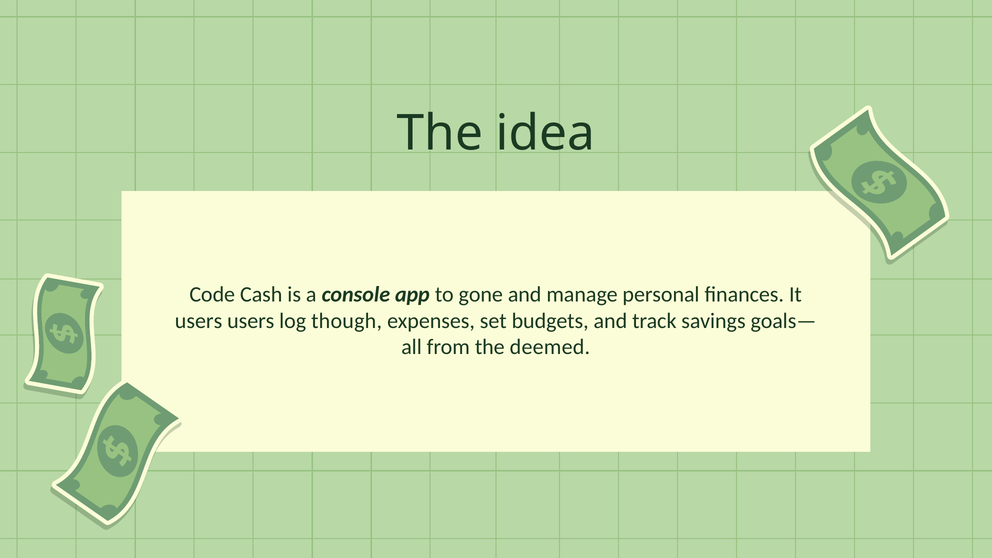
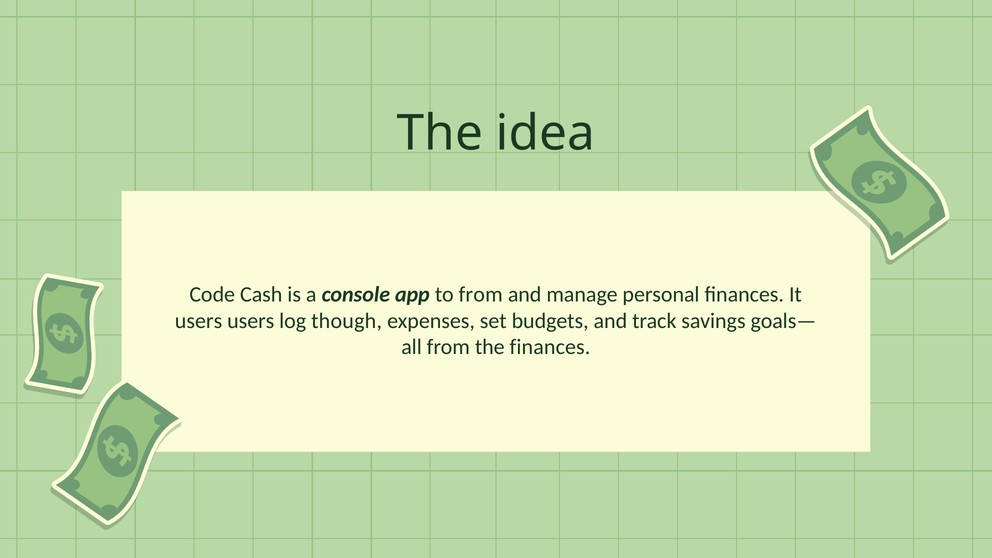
to gone: gone -> from
the deemed: deemed -> finances
